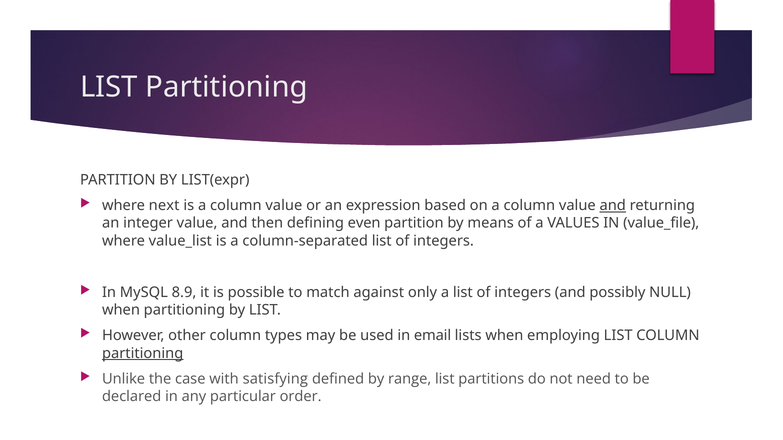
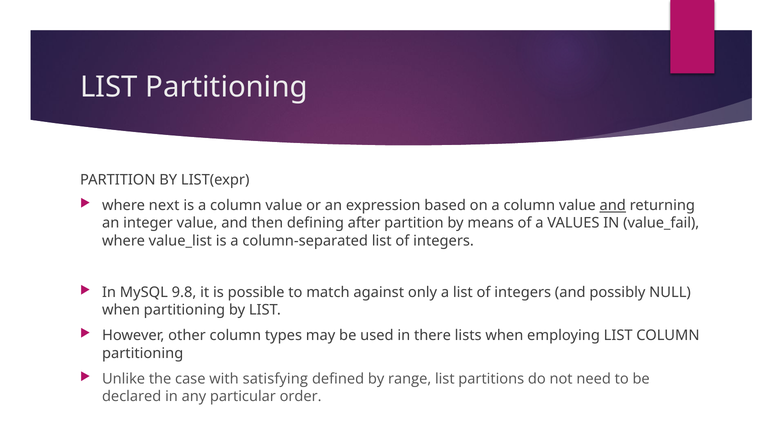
even: even -> after
value_file: value_file -> value_fail
8.9: 8.9 -> 9.8
email: email -> there
partitioning at (143, 354) underline: present -> none
